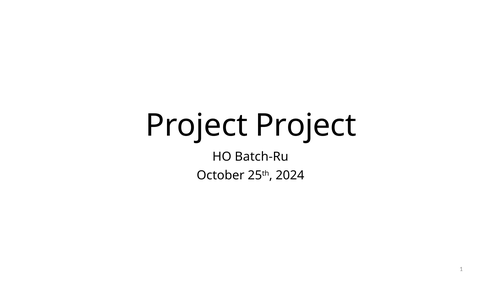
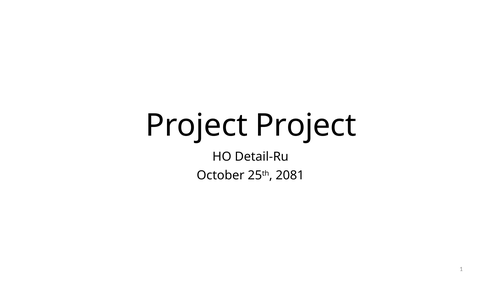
Batch-Ru: Batch-Ru -> Detail-Ru
2024: 2024 -> 2081
